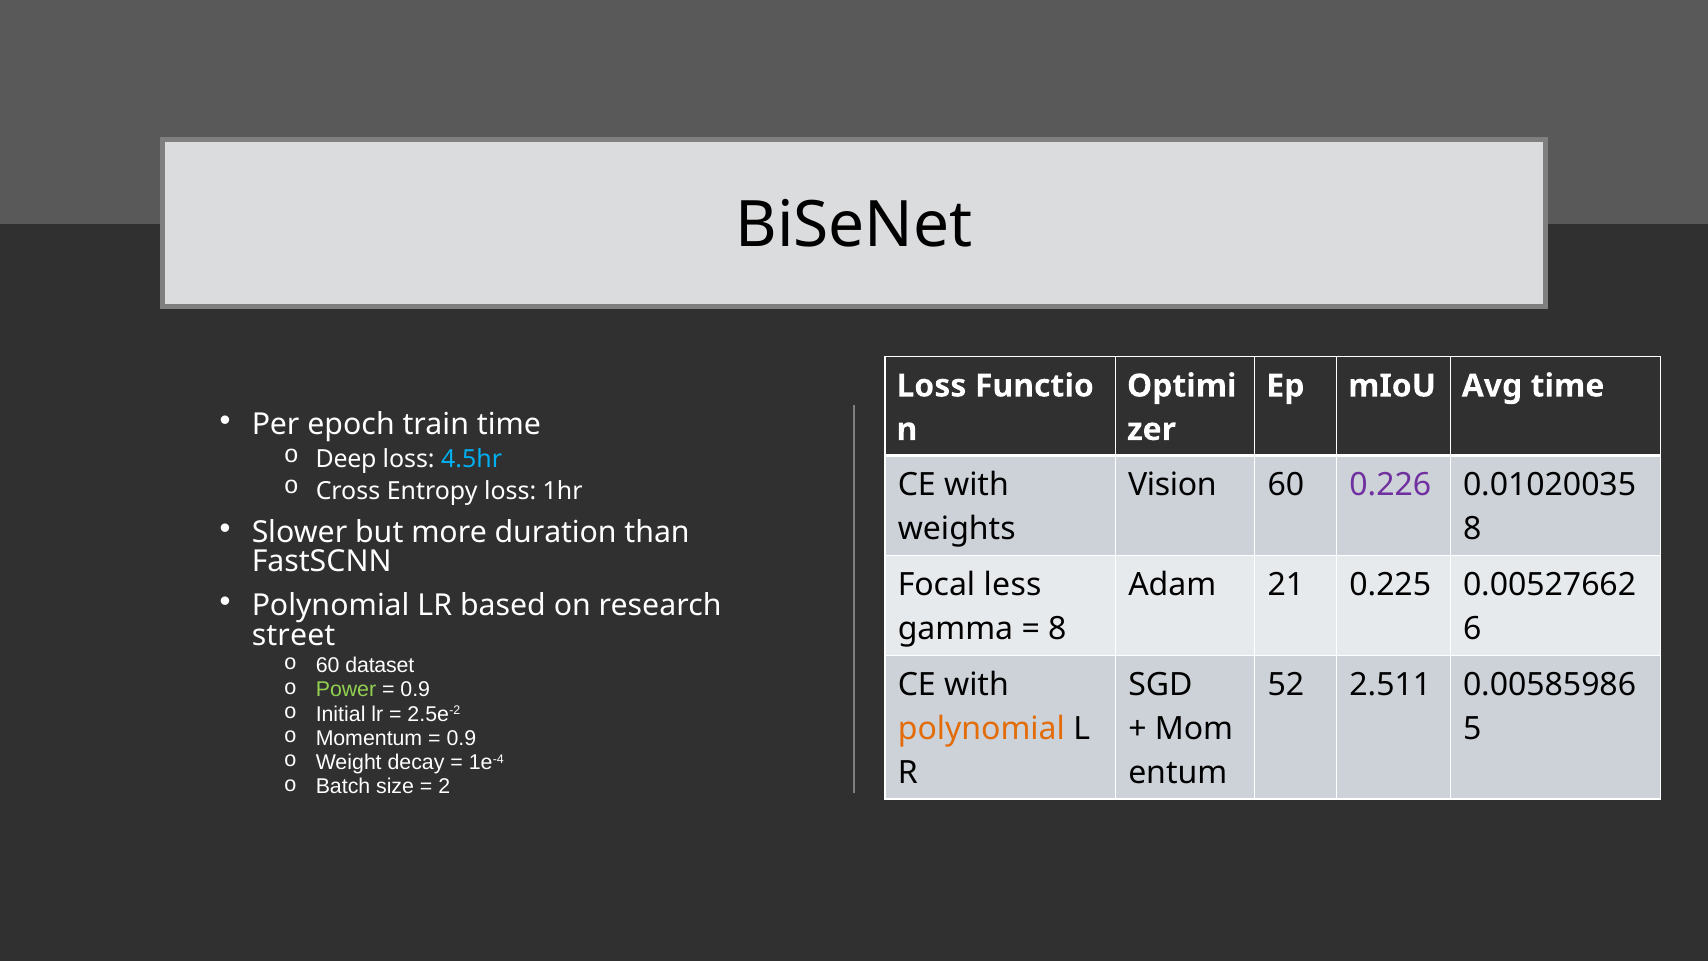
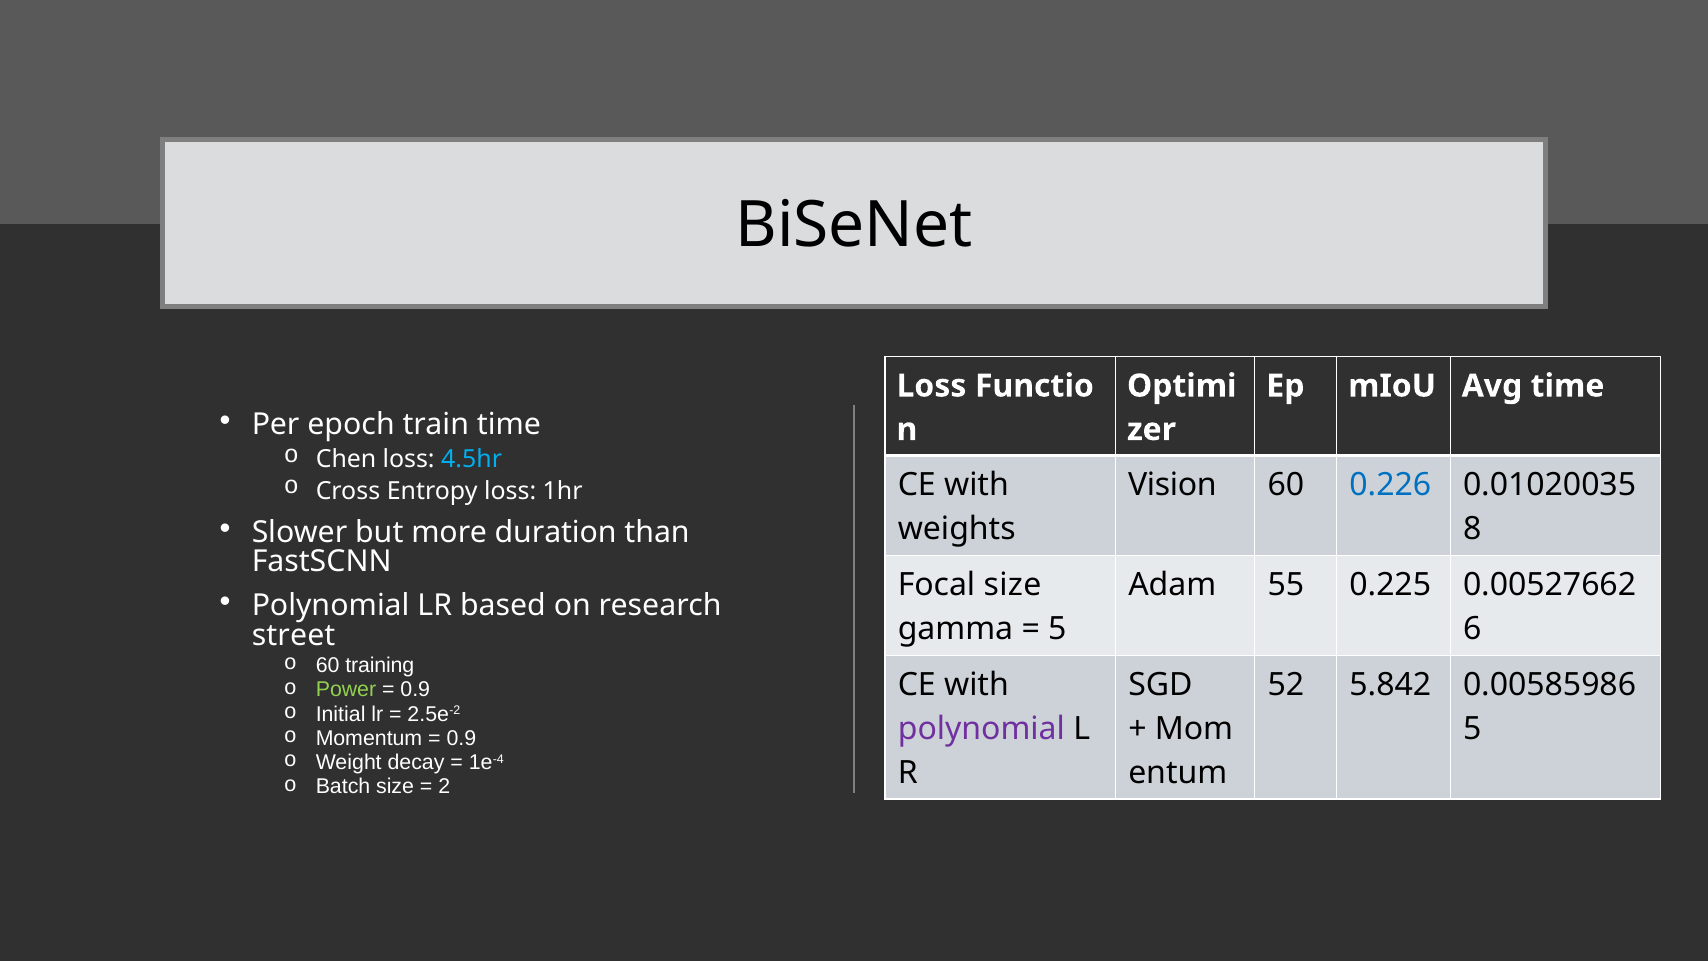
Deep: Deep -> Chen
0.226 colour: purple -> blue
Focal less: less -> size
21: 21 -> 55
8 at (1057, 629): 8 -> 5
dataset: dataset -> training
2.511: 2.511 -> 5.842
polynomial at (981, 729) colour: orange -> purple
